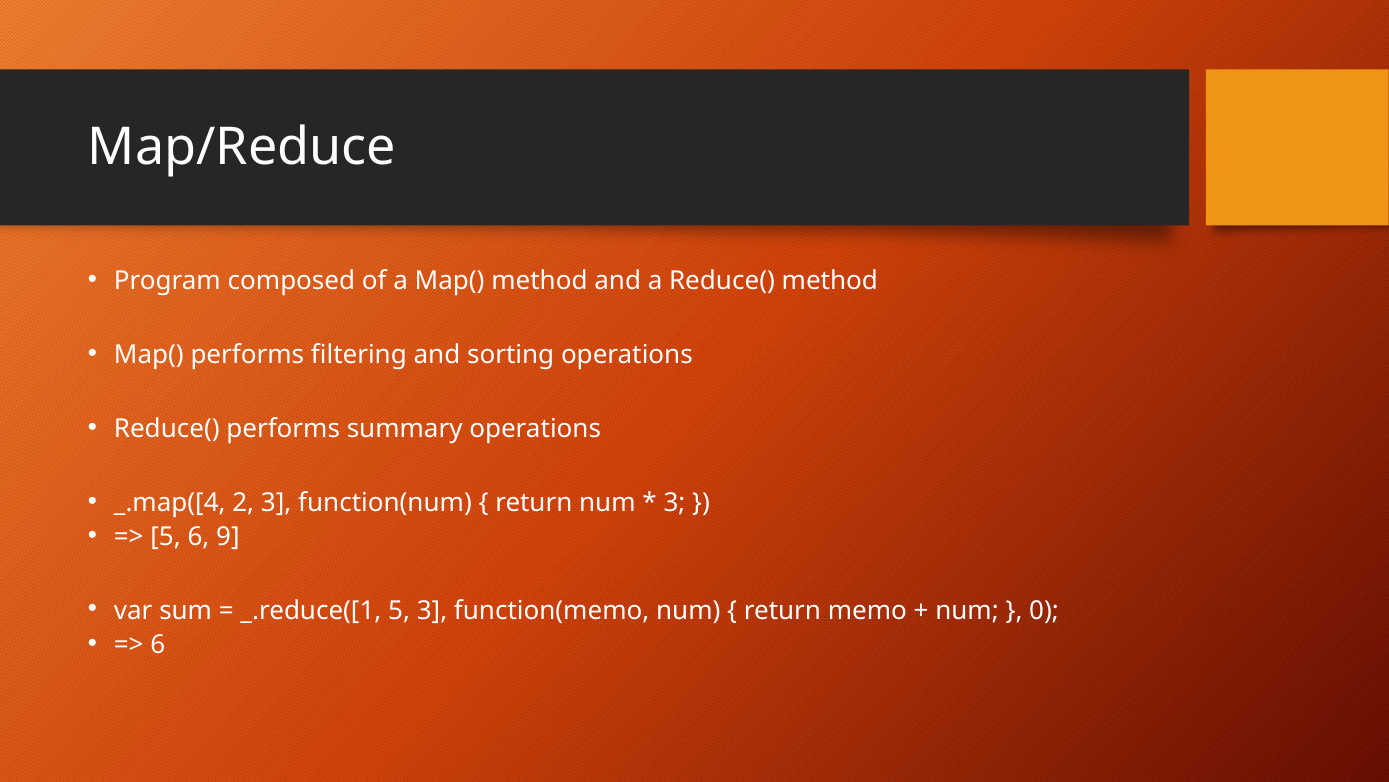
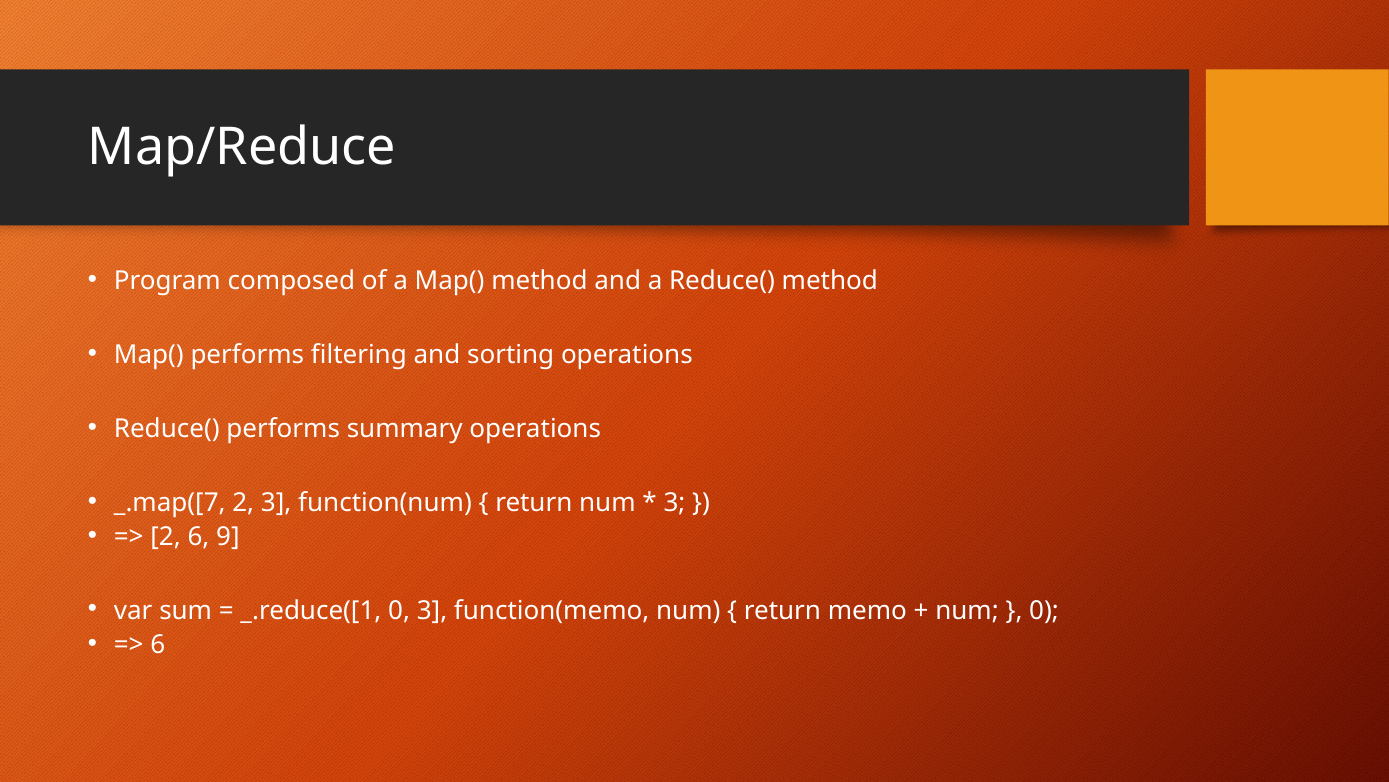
_.map([4: _.map([4 -> _.map([7
5 at (166, 536): 5 -> 2
_.reduce([1 5: 5 -> 0
